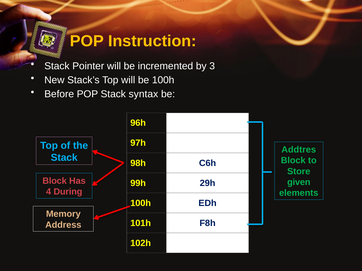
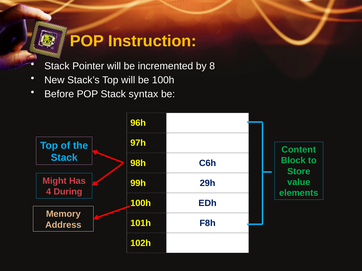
3: 3 -> 8
Addtres: Addtres -> Content
Block at (55, 181): Block -> Might
given: given -> value
